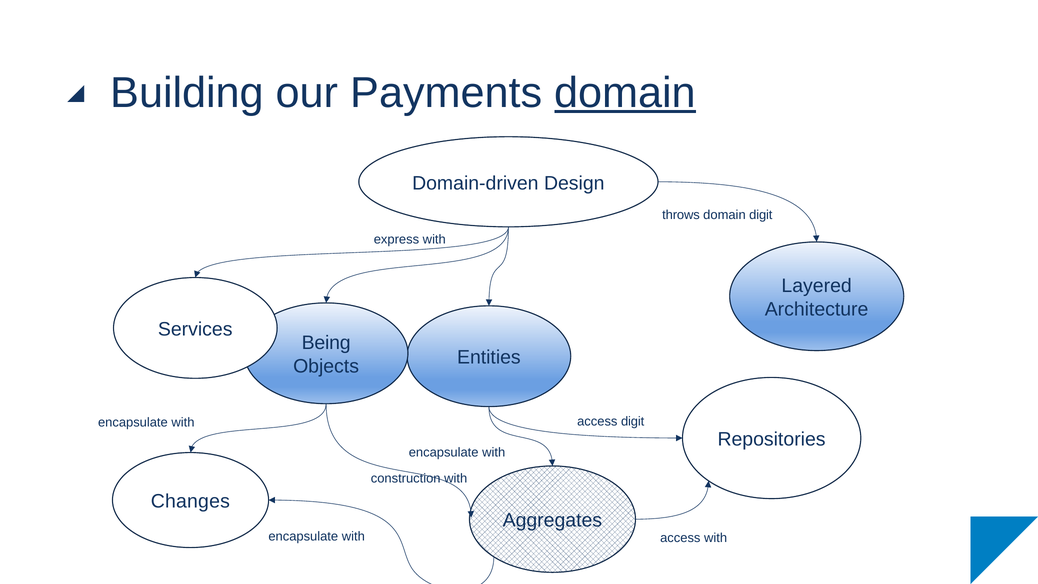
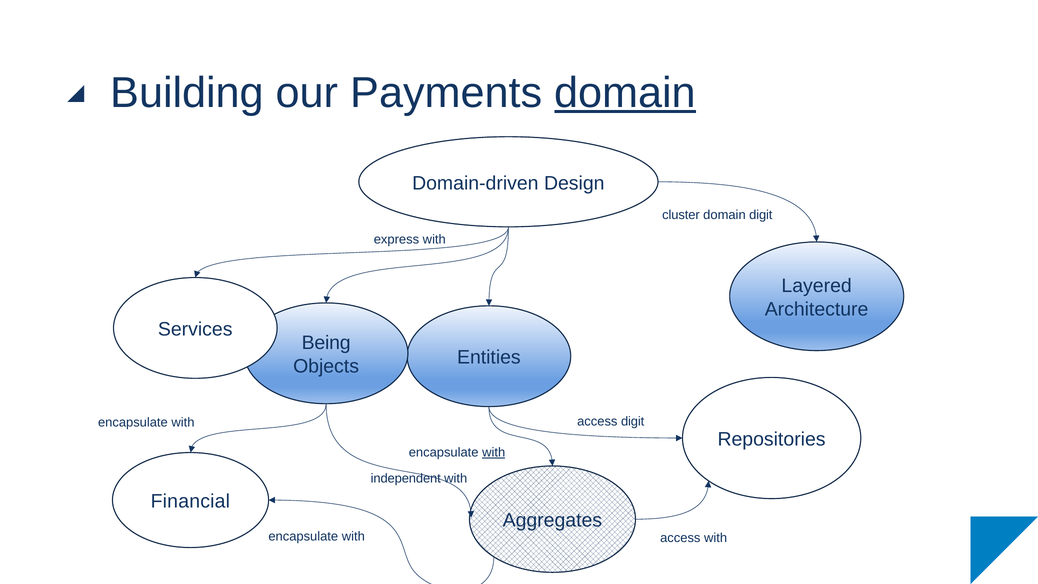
throws: throws -> cluster
with at (494, 452) underline: none -> present
construction: construction -> independent
Changes: Changes -> Financial
